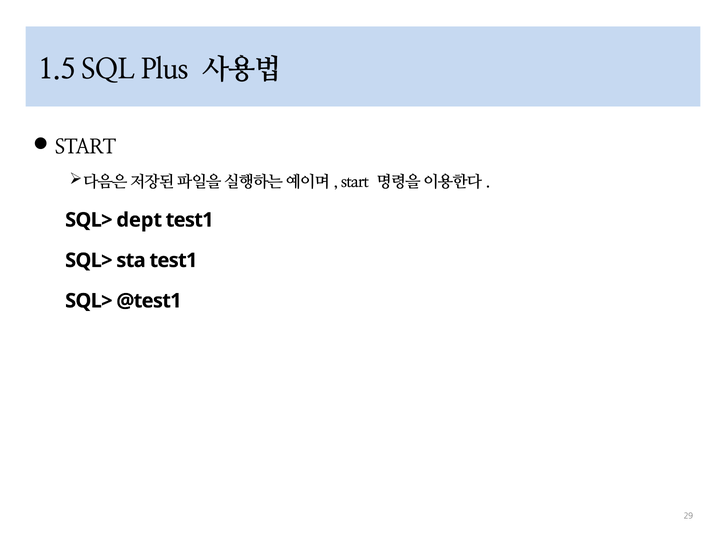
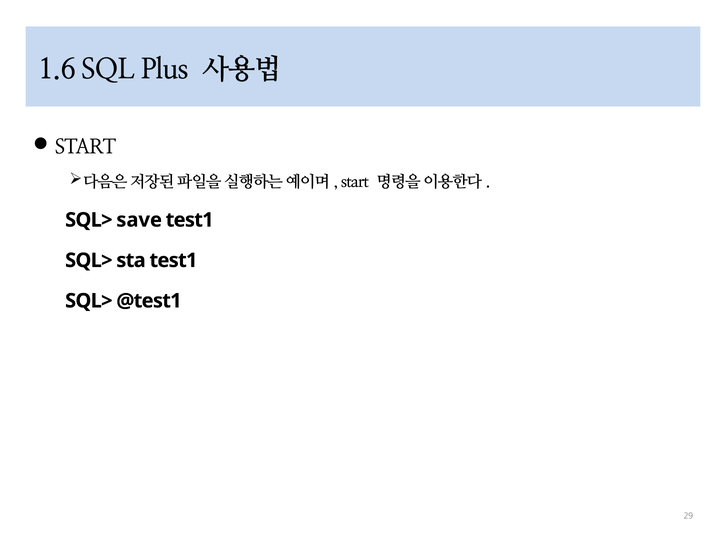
1.5: 1.5 -> 1.6
dept: dept -> save
